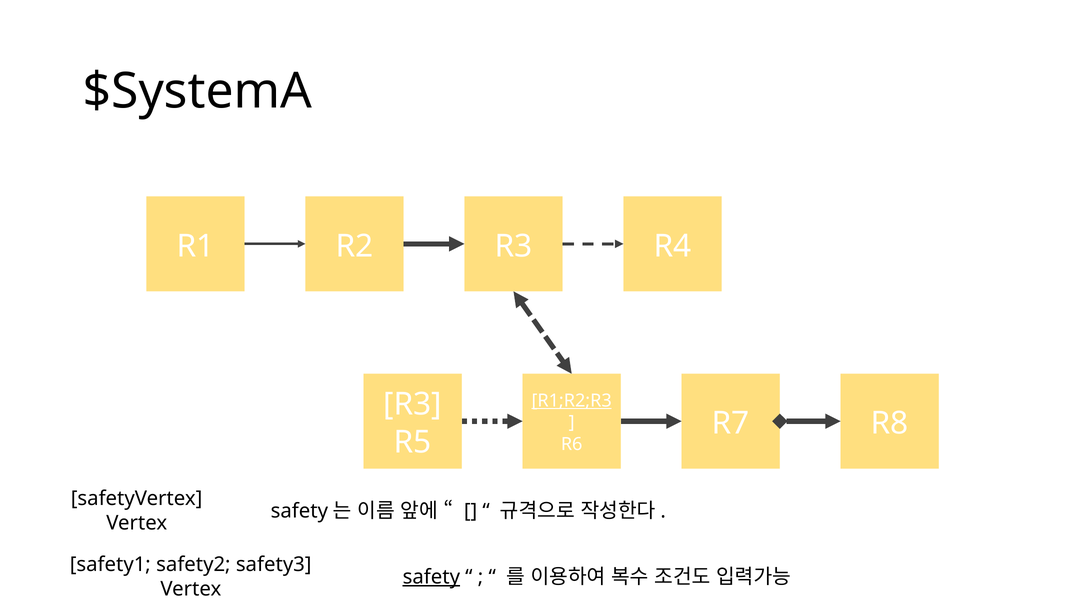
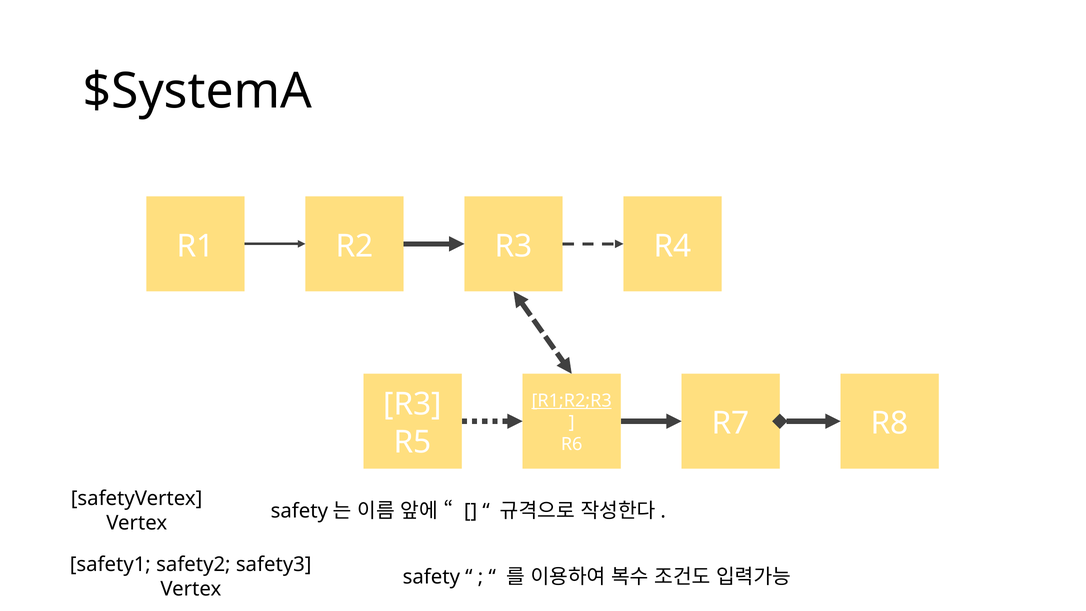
safety underline: present -> none
